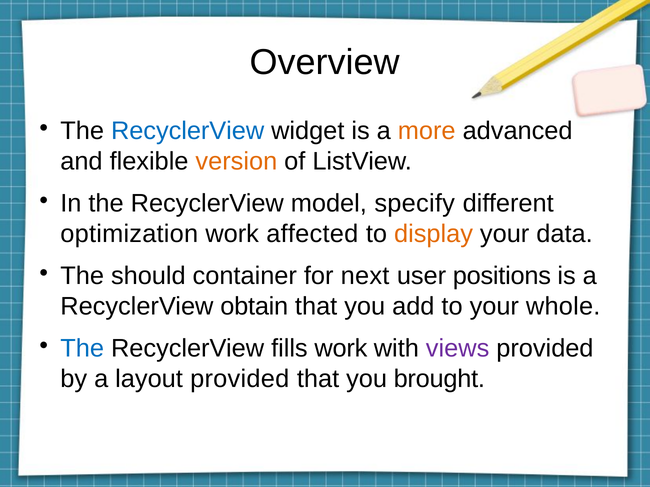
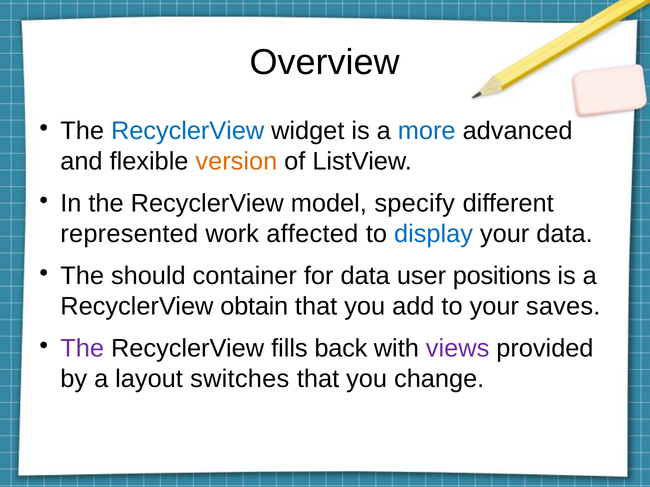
more colour: orange -> blue
optimization: optimization -> represented
display colour: orange -> blue
for next: next -> data
whole: whole -> saves
The at (82, 349) colour: blue -> purple
fills work: work -> back
layout provided: provided -> switches
brought: brought -> change
